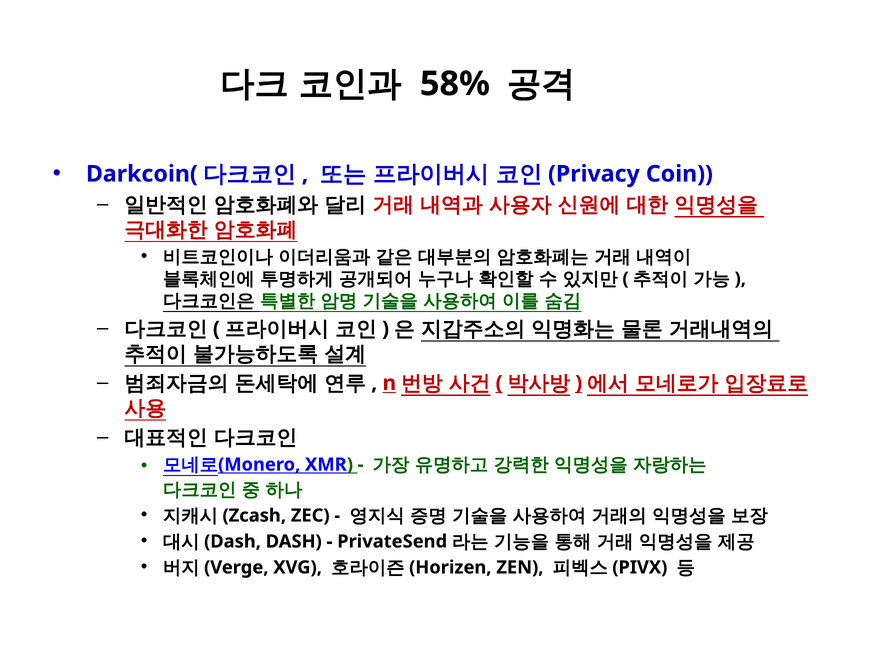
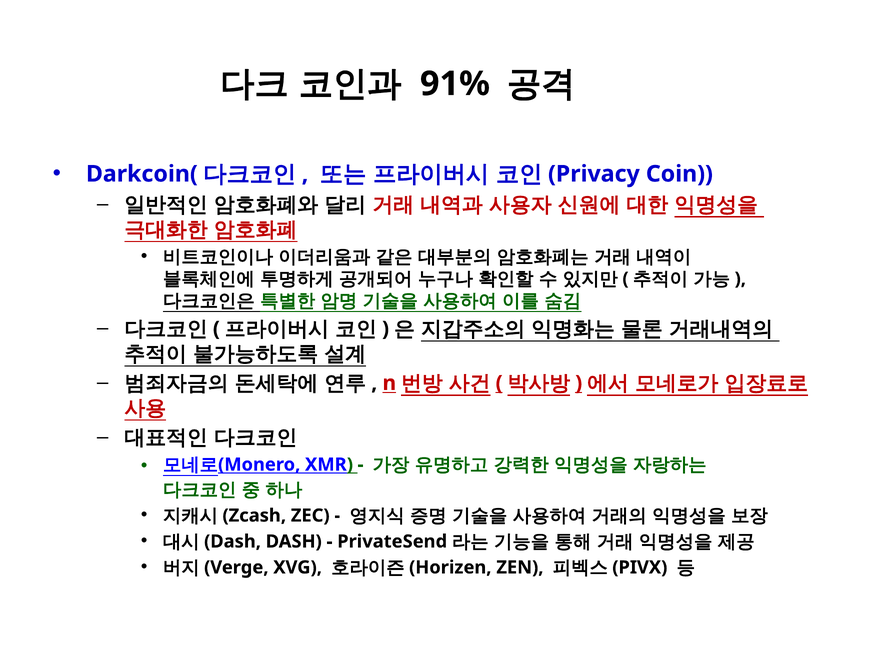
58%: 58% -> 91%
